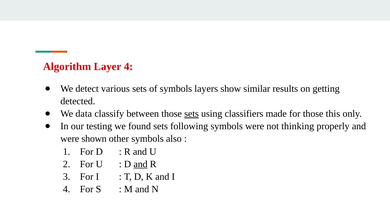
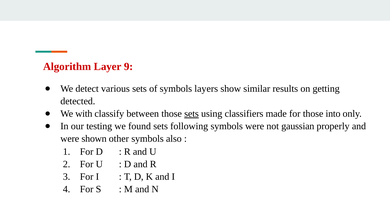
Layer 4: 4 -> 9
data: data -> with
this: this -> into
thinking: thinking -> gaussian
and at (141, 164) underline: present -> none
